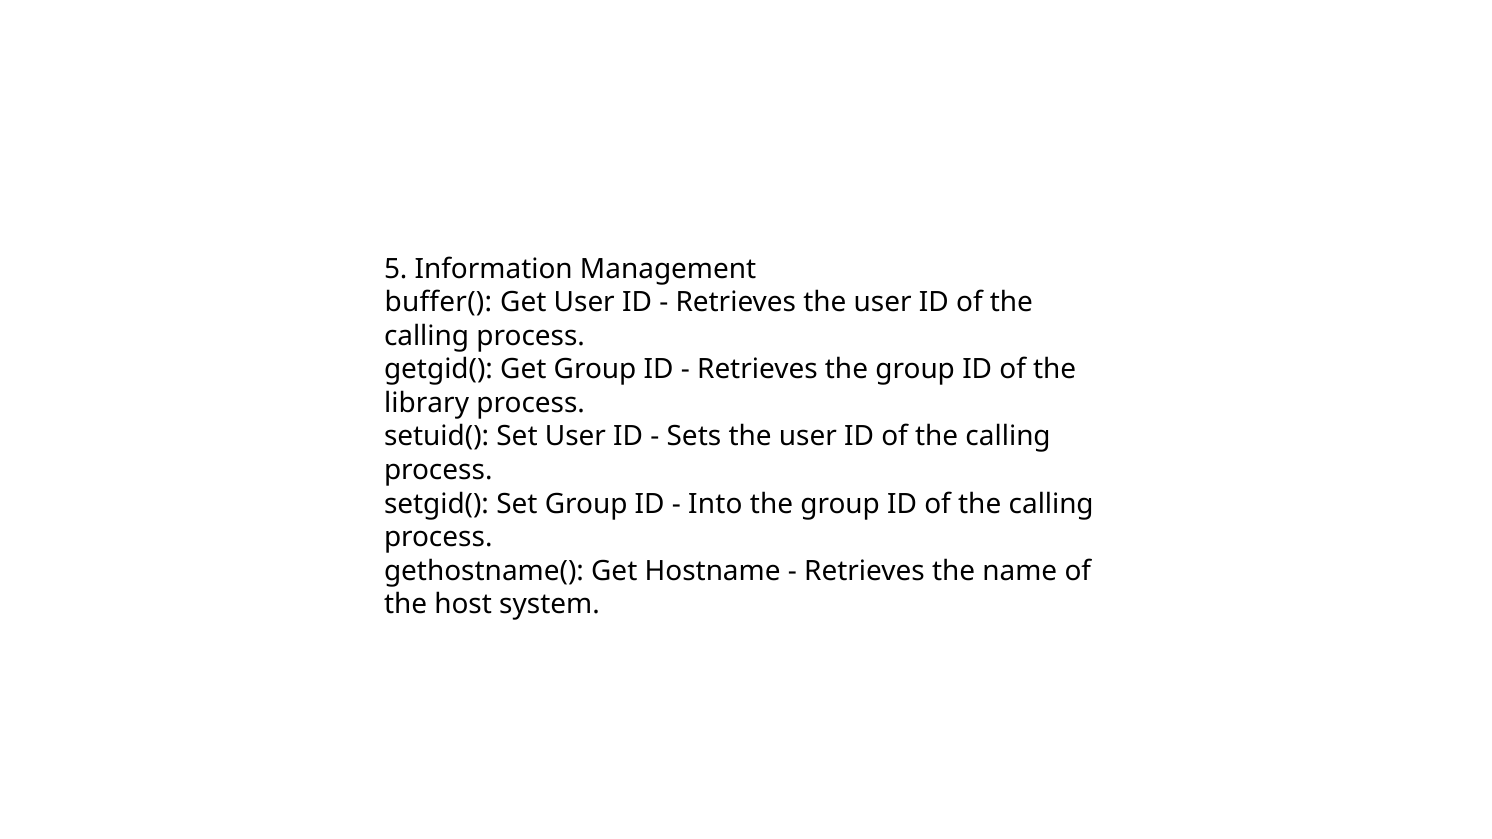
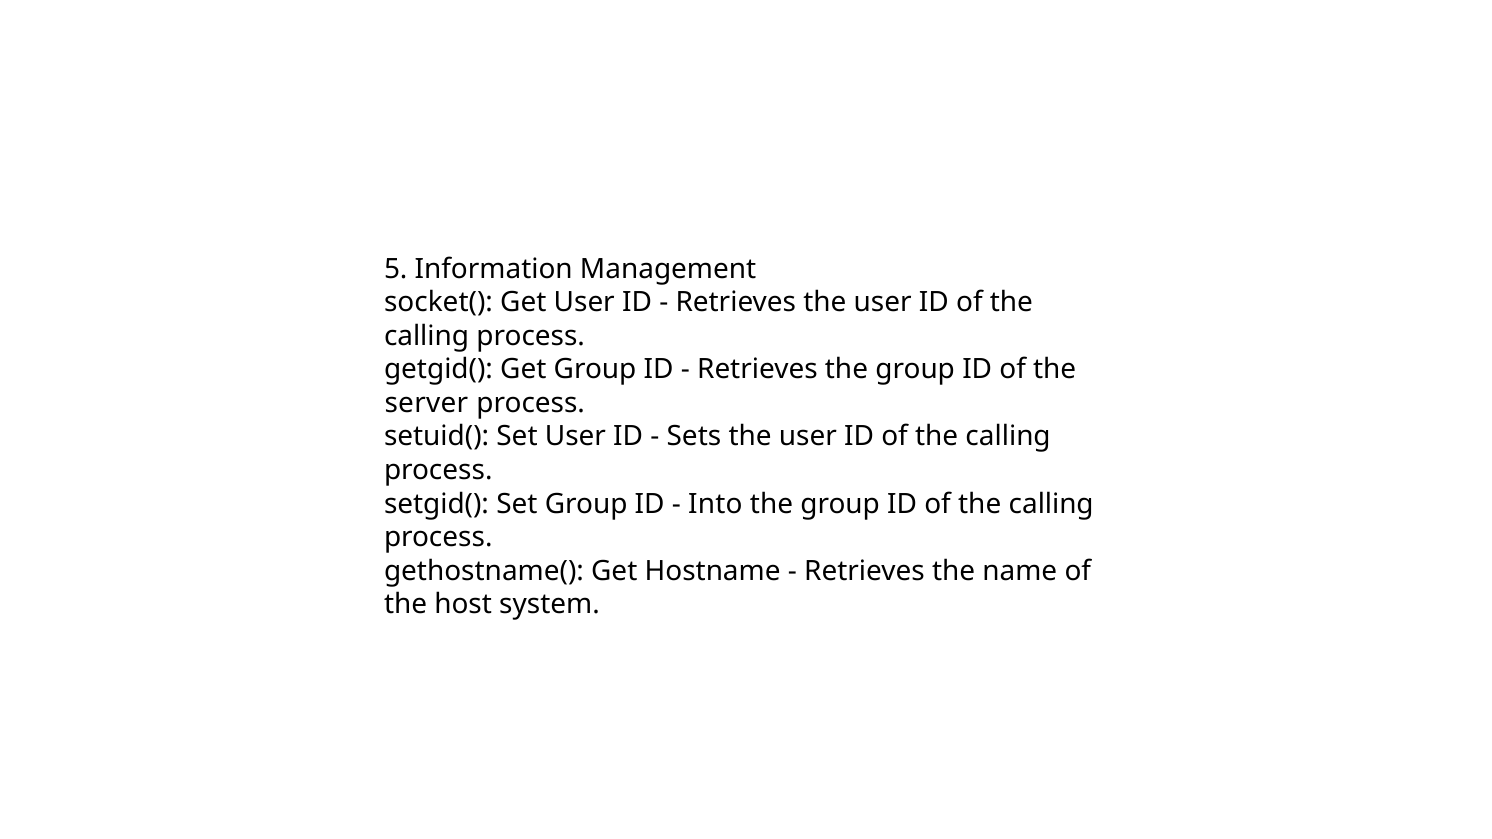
buffer(: buffer( -> socket(
library: library -> server
